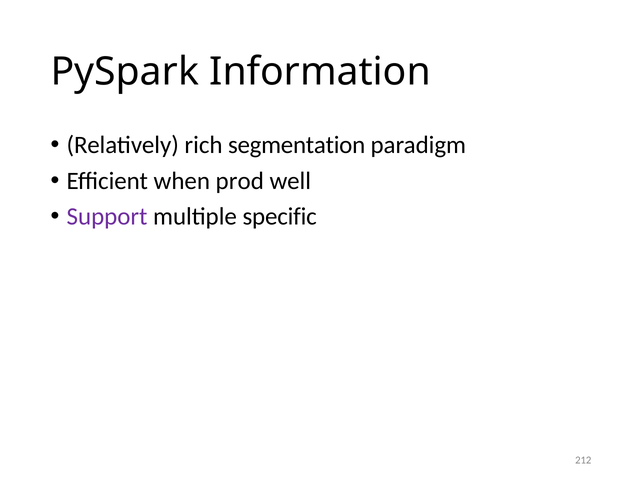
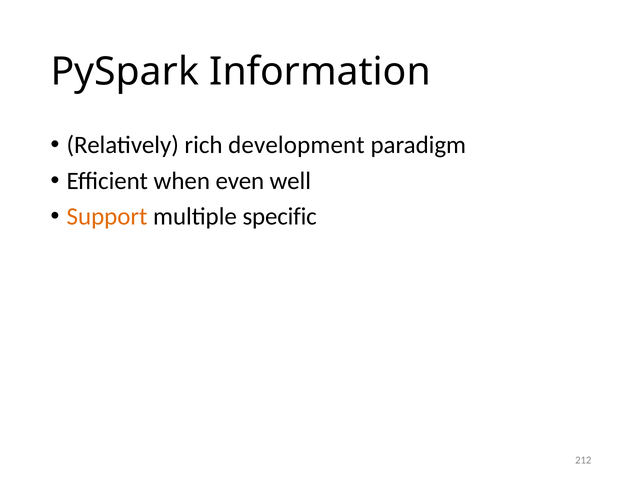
segmentation: segmentation -> development
prod: prod -> even
Support colour: purple -> orange
